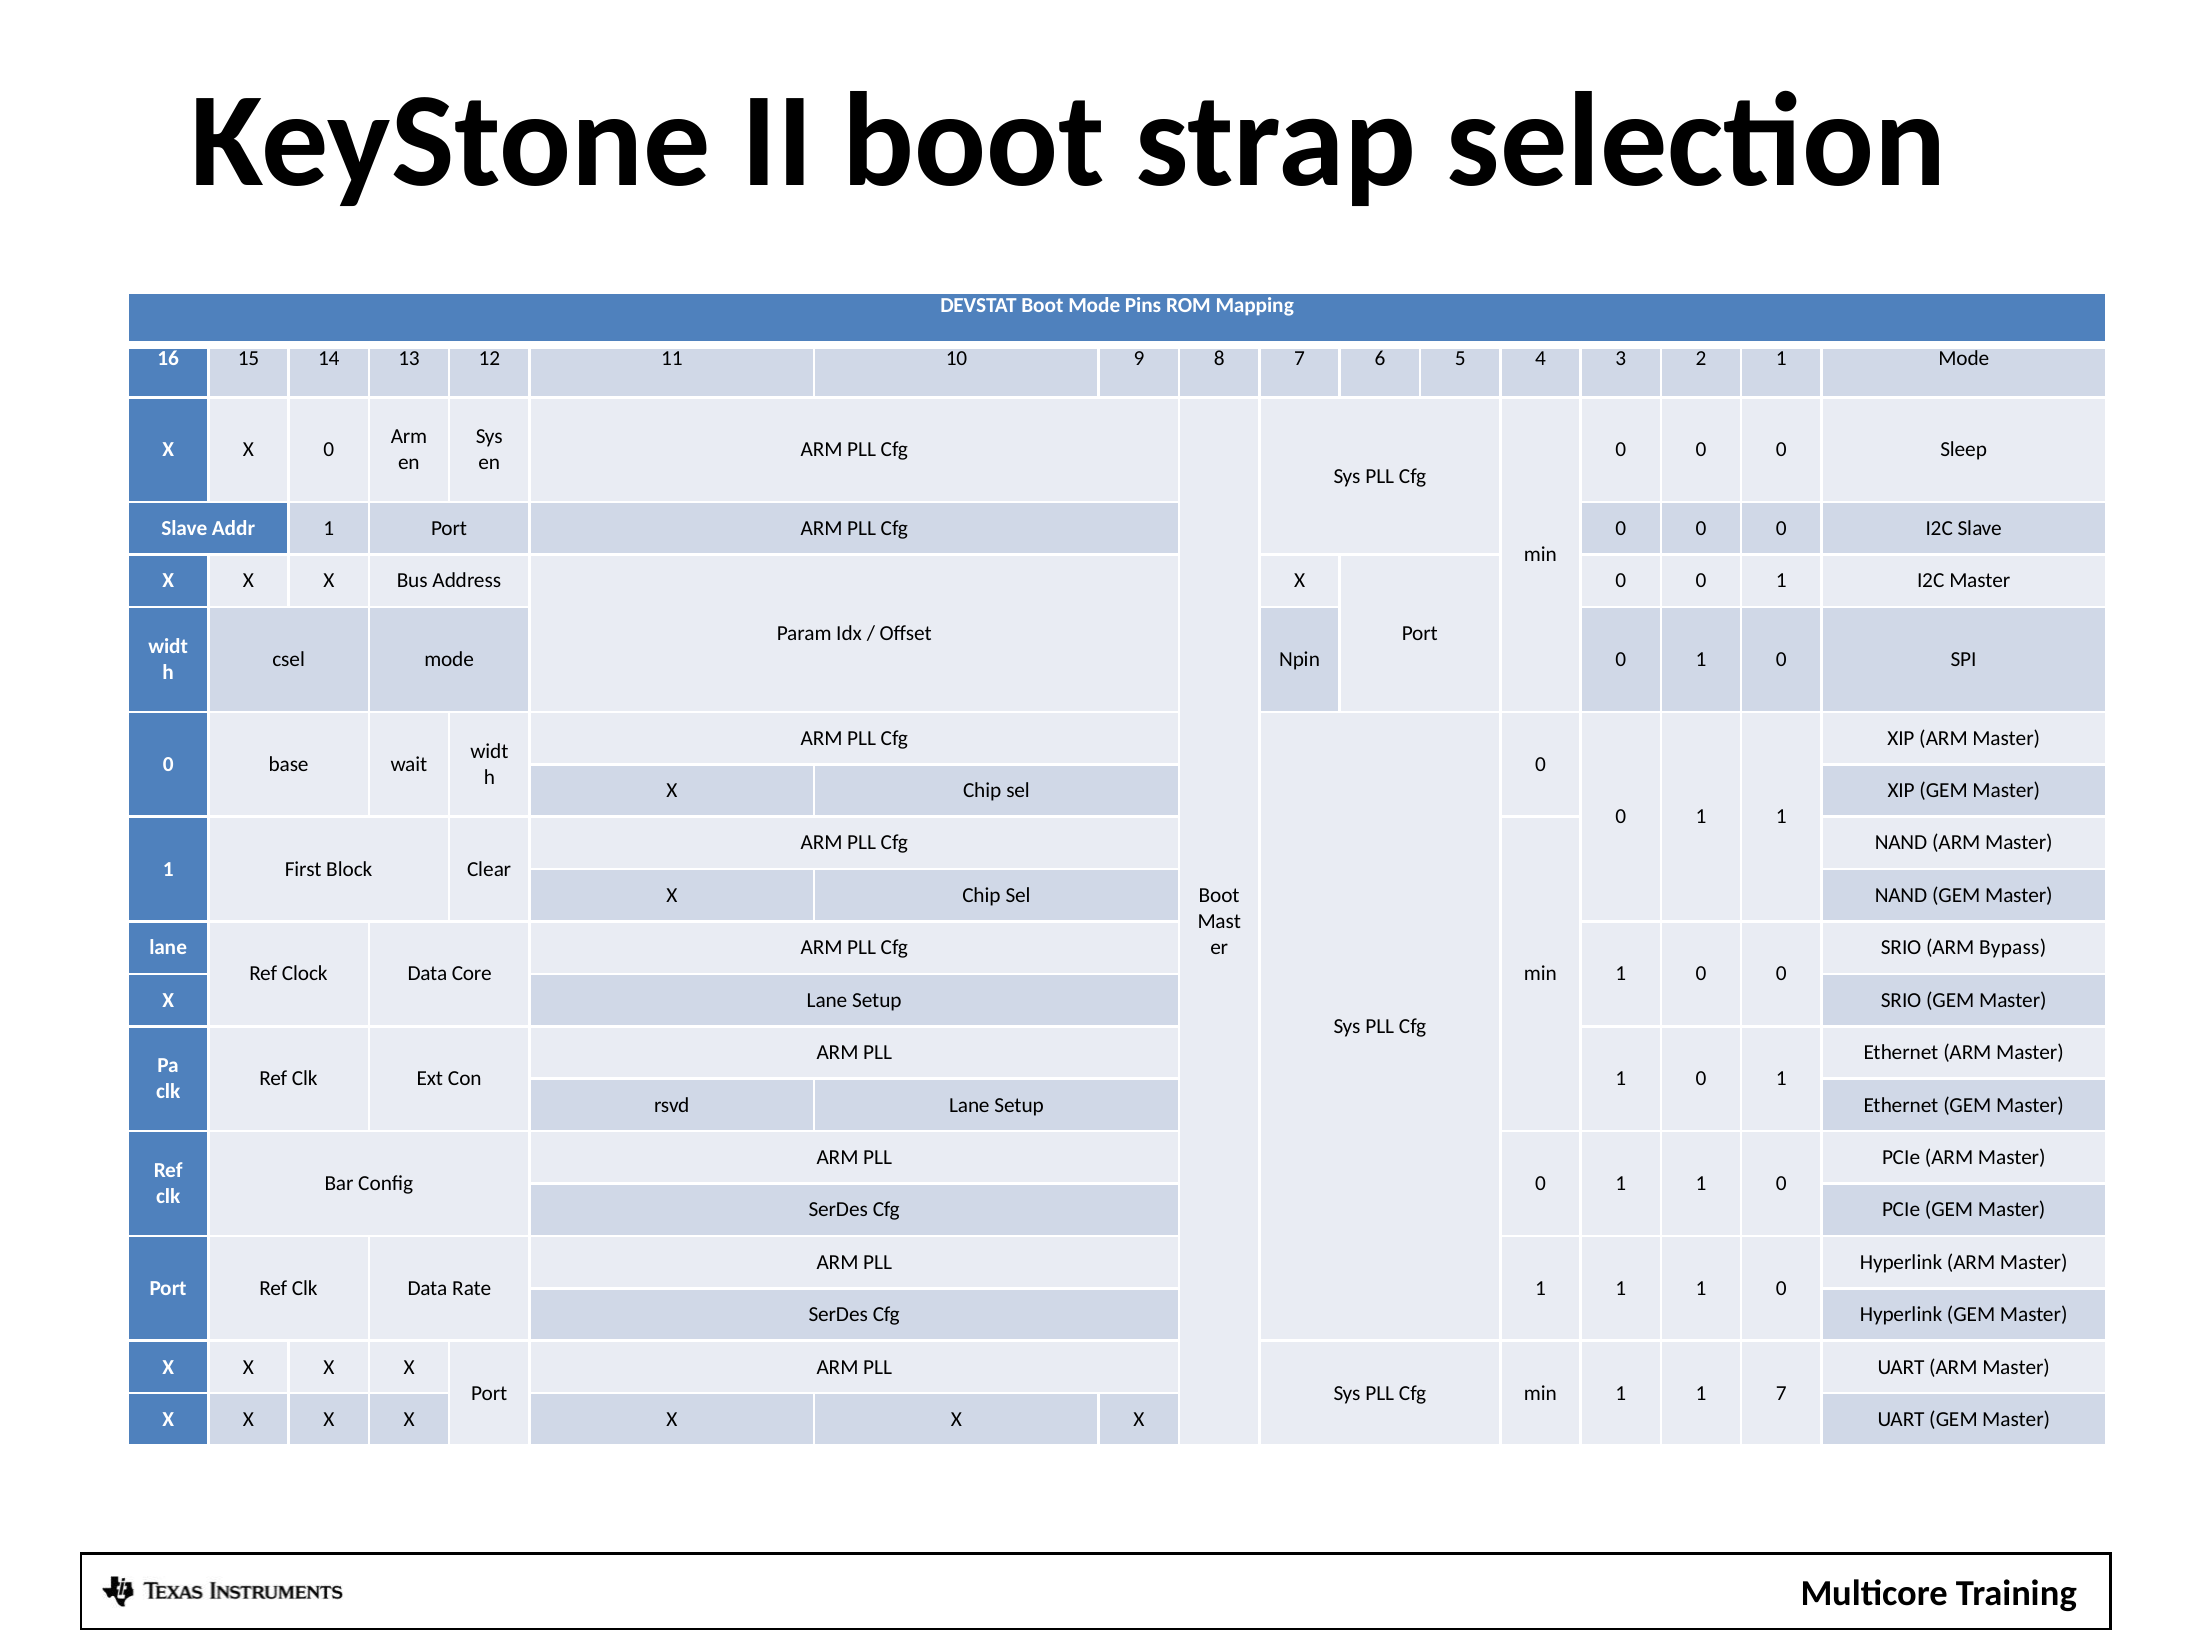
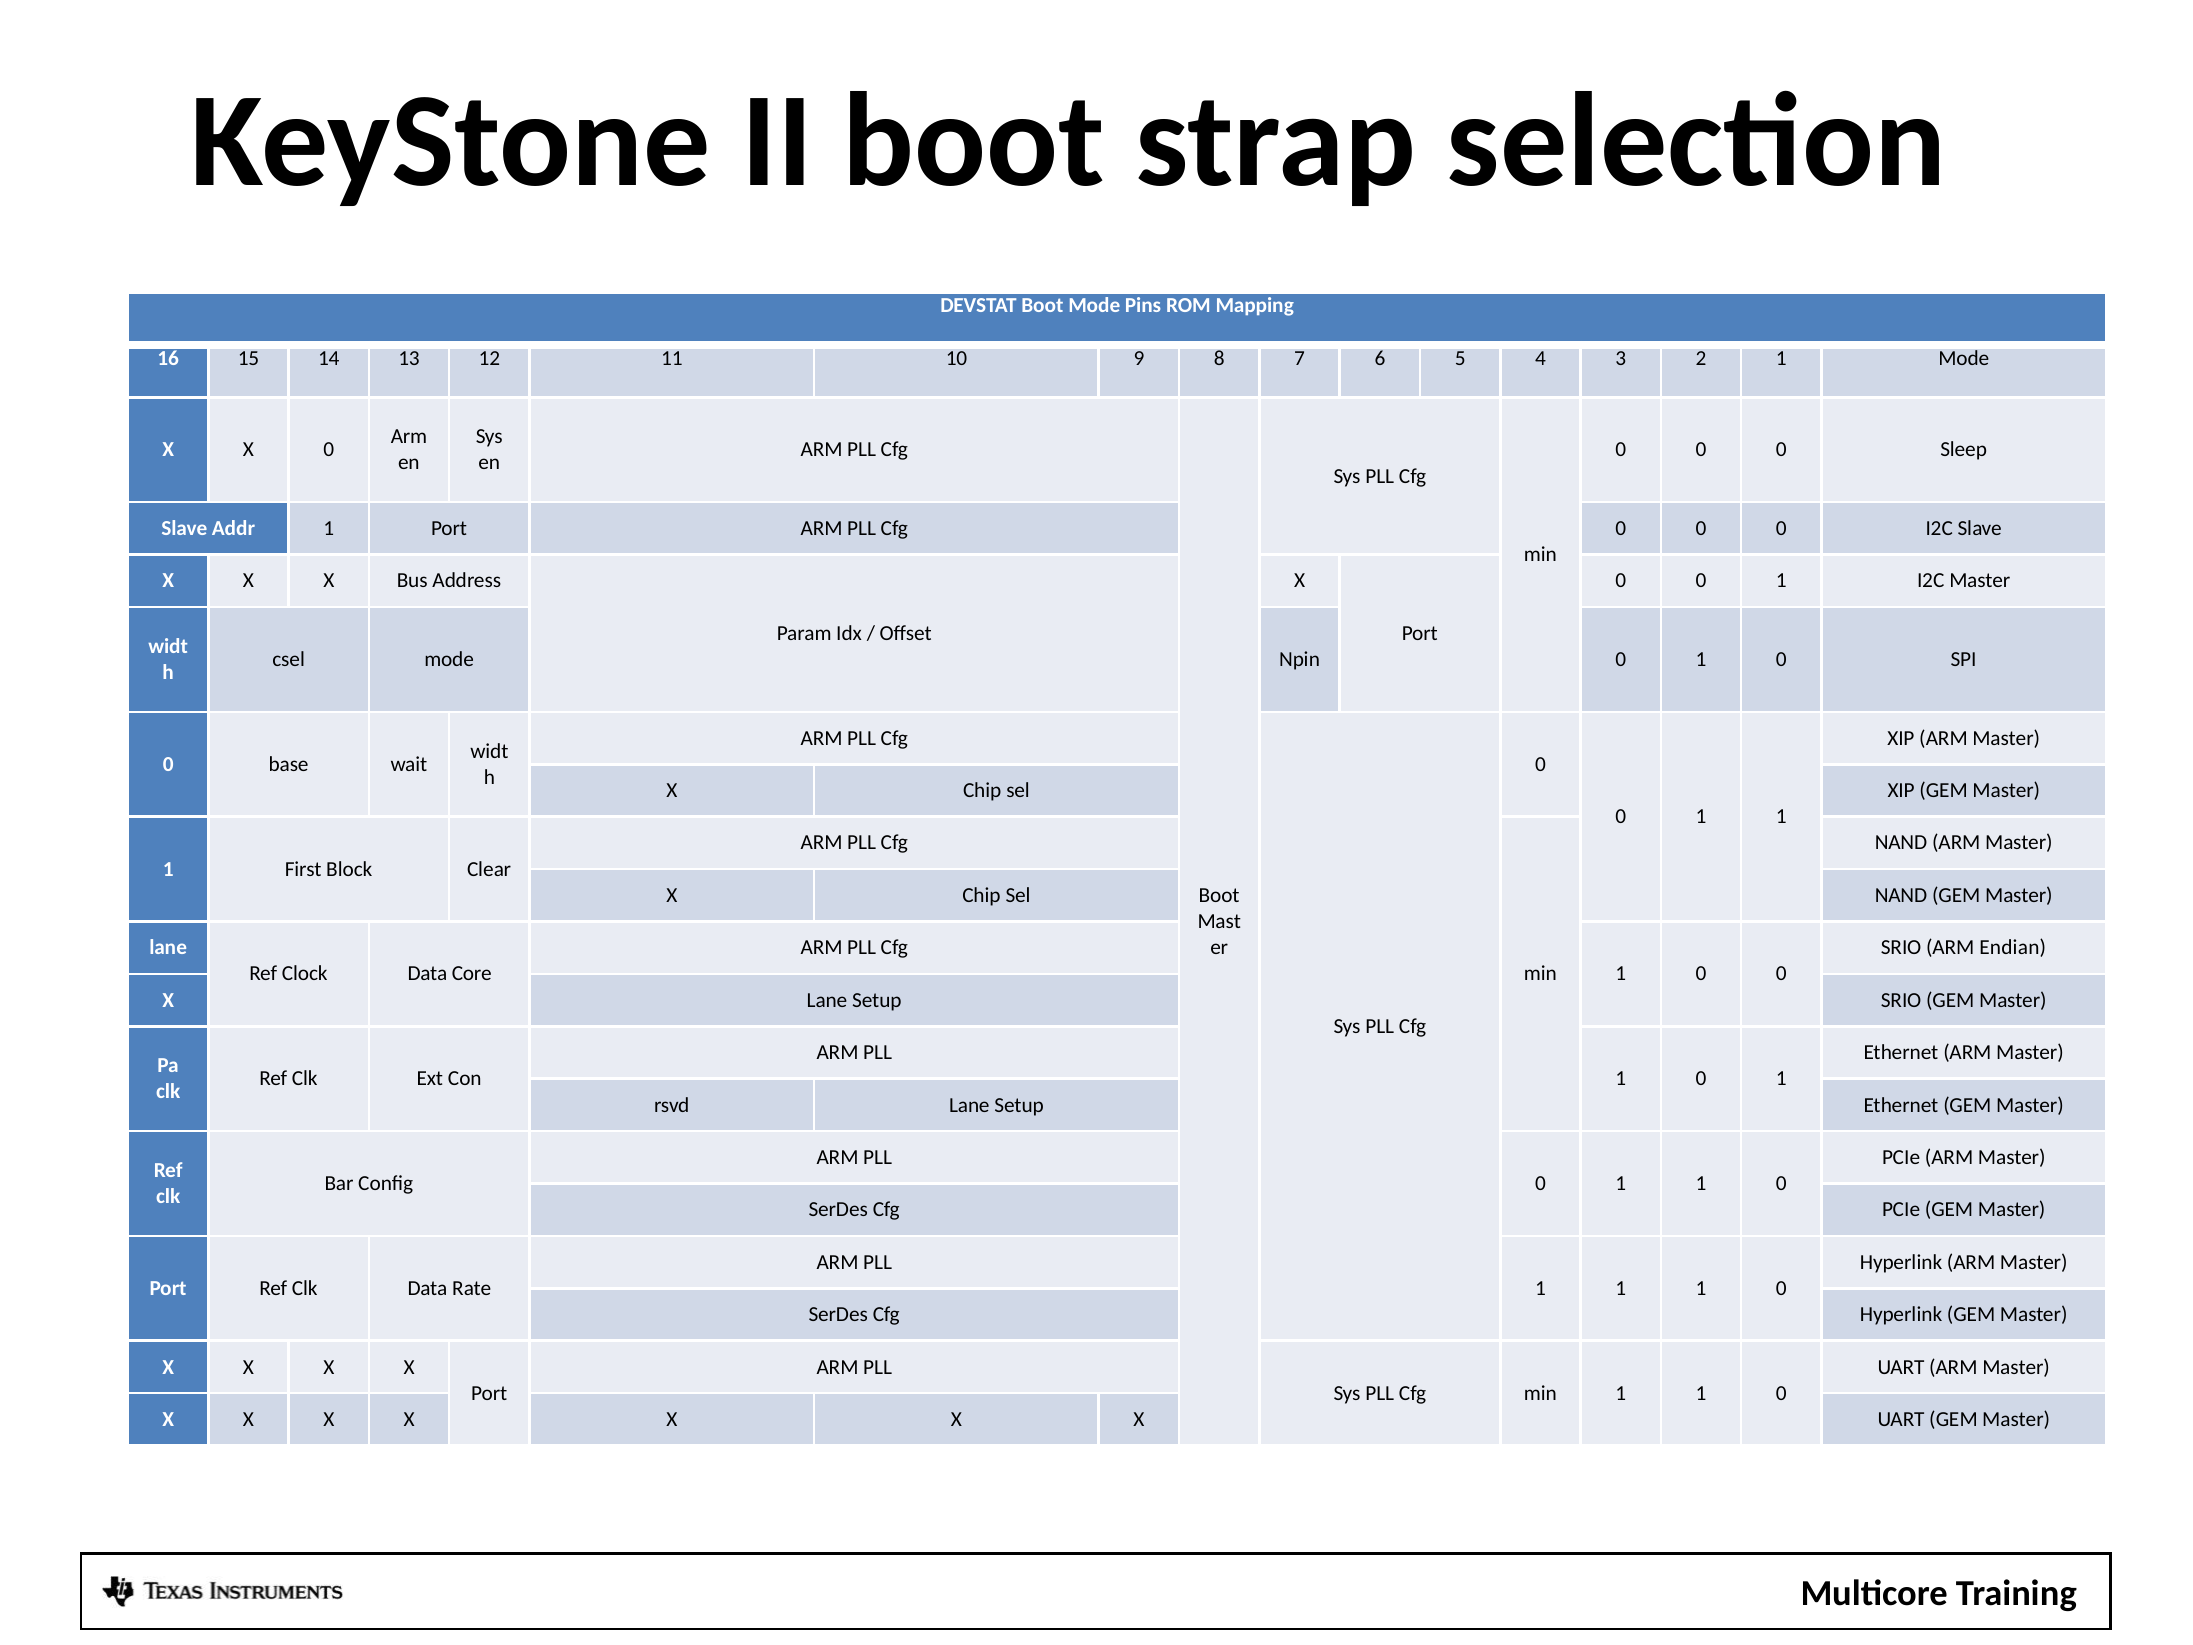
Bypass: Bypass -> Endian
min 1 1 7: 7 -> 0
